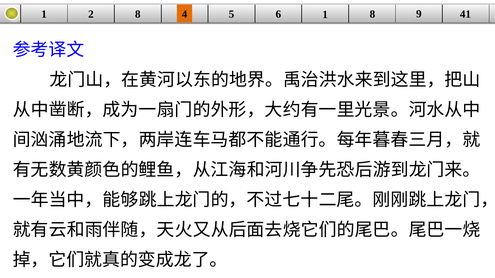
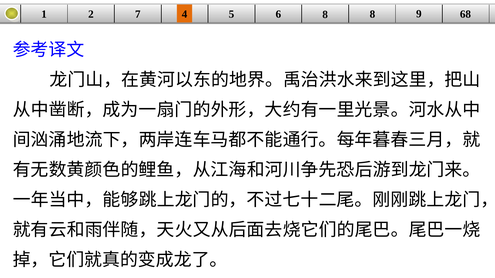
2 8: 8 -> 7
6 1: 1 -> 8
41: 41 -> 68
